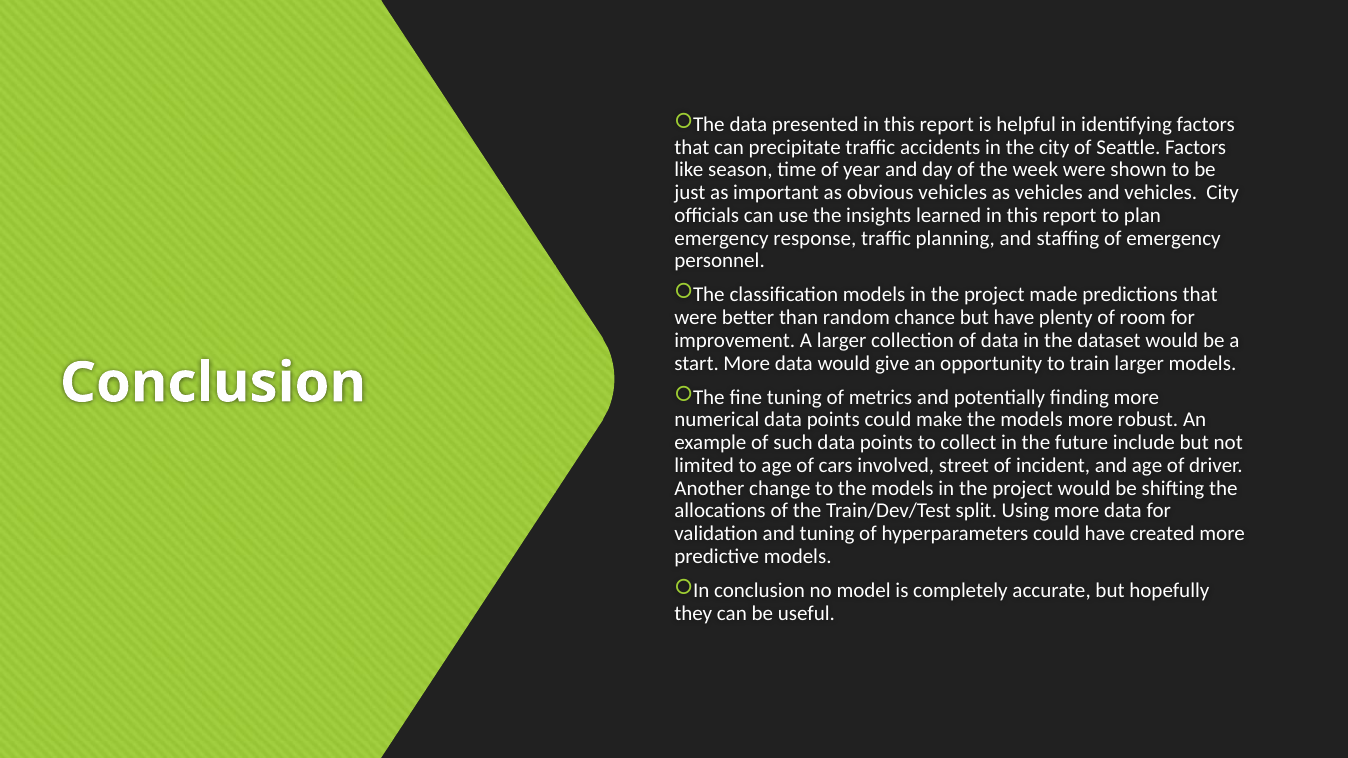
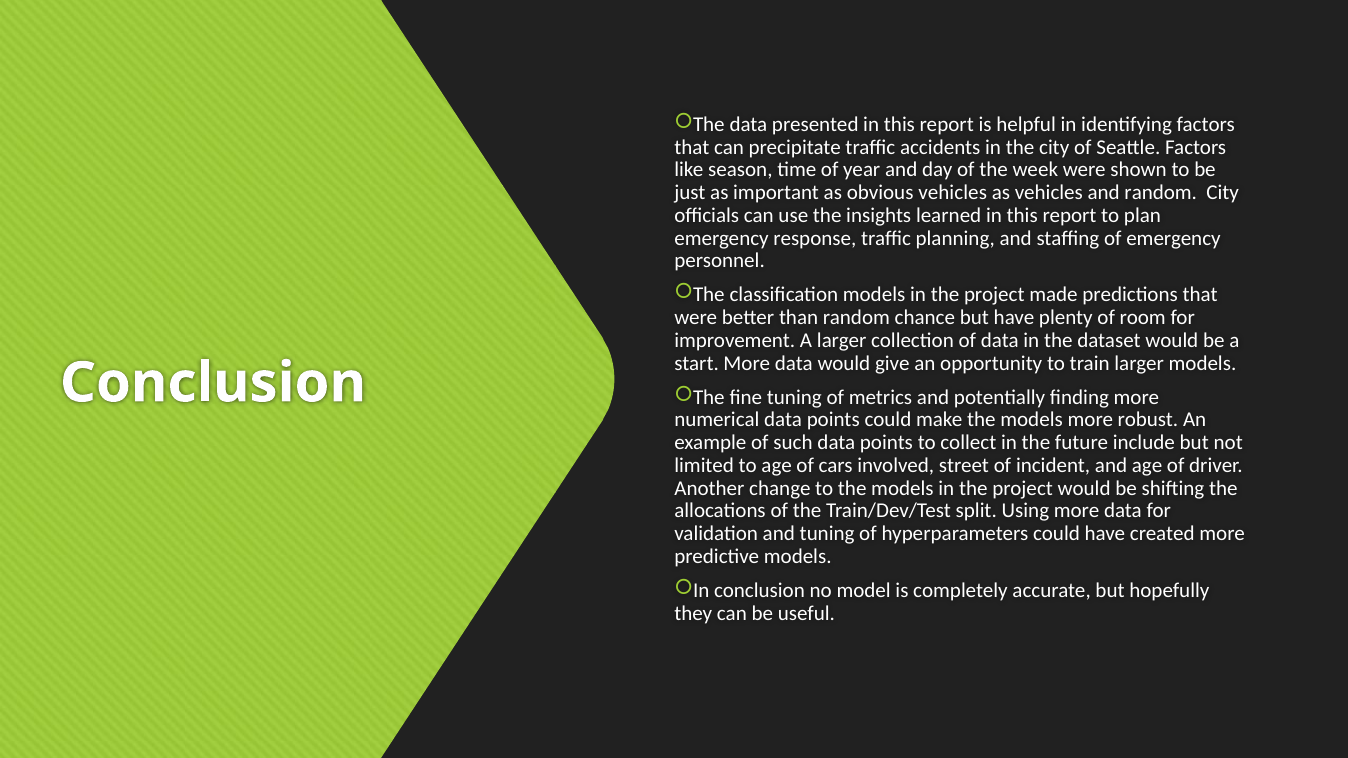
and vehicles: vehicles -> random
